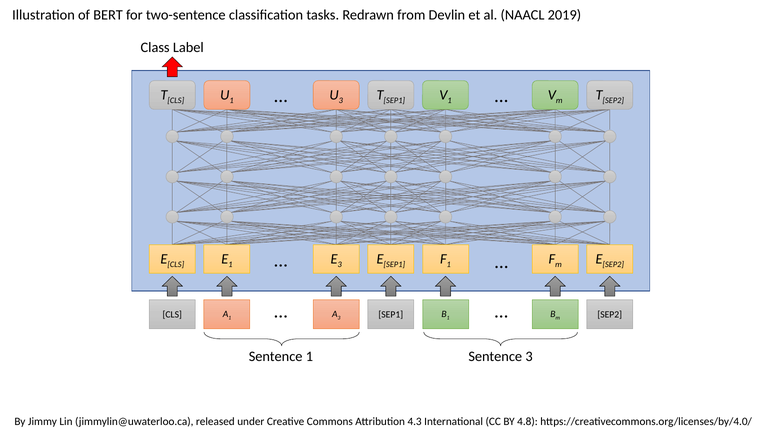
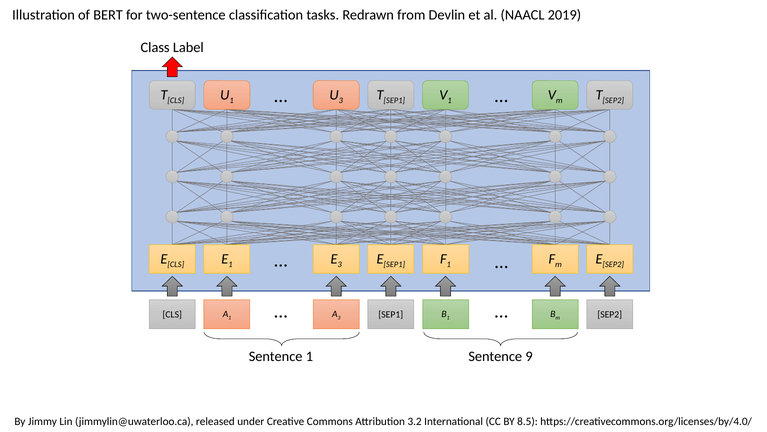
Sentence 3: 3 -> 9
4.3: 4.3 -> 3.2
4.8: 4.8 -> 8.5
